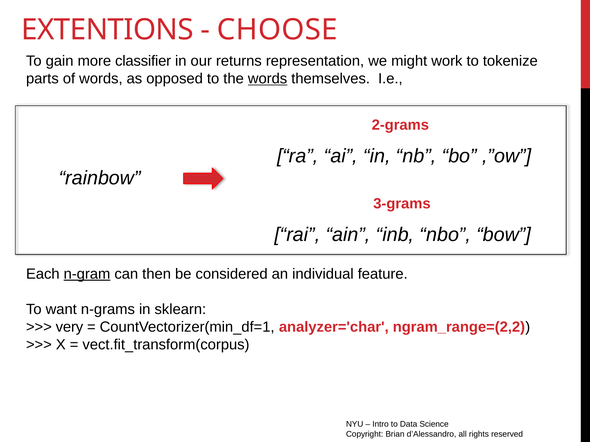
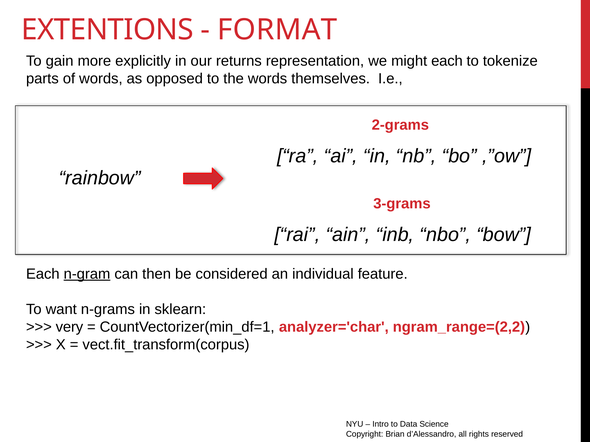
CHOOSE: CHOOSE -> FORMAT
classifier: classifier -> explicitly
might work: work -> each
words at (268, 79) underline: present -> none
